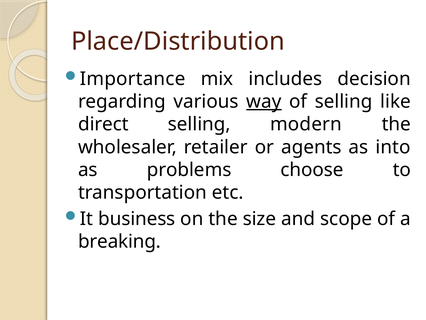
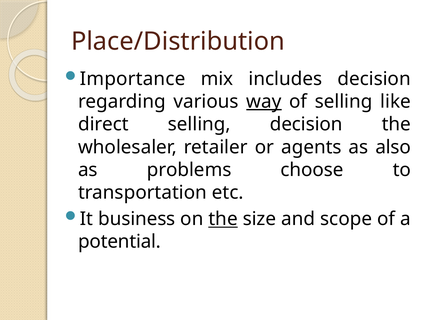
selling modern: modern -> decision
into: into -> also
the at (223, 219) underline: none -> present
breaking: breaking -> potential
